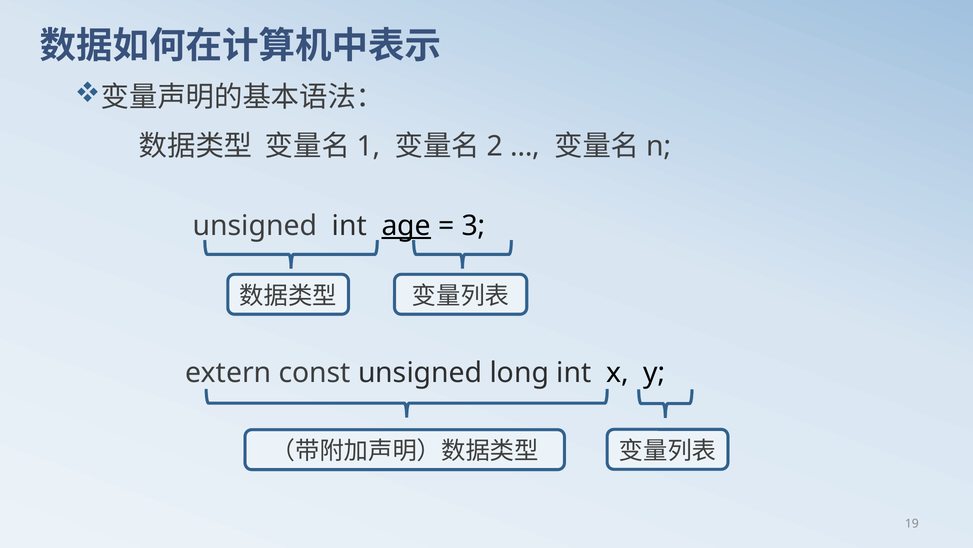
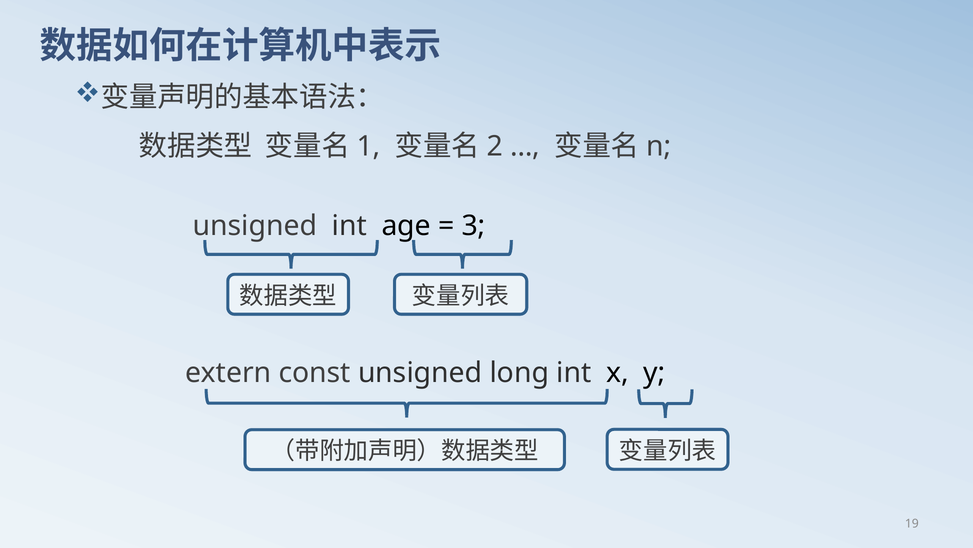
age underline: present -> none
